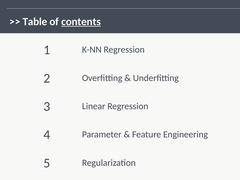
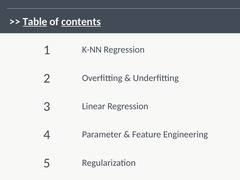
Table underline: none -> present
